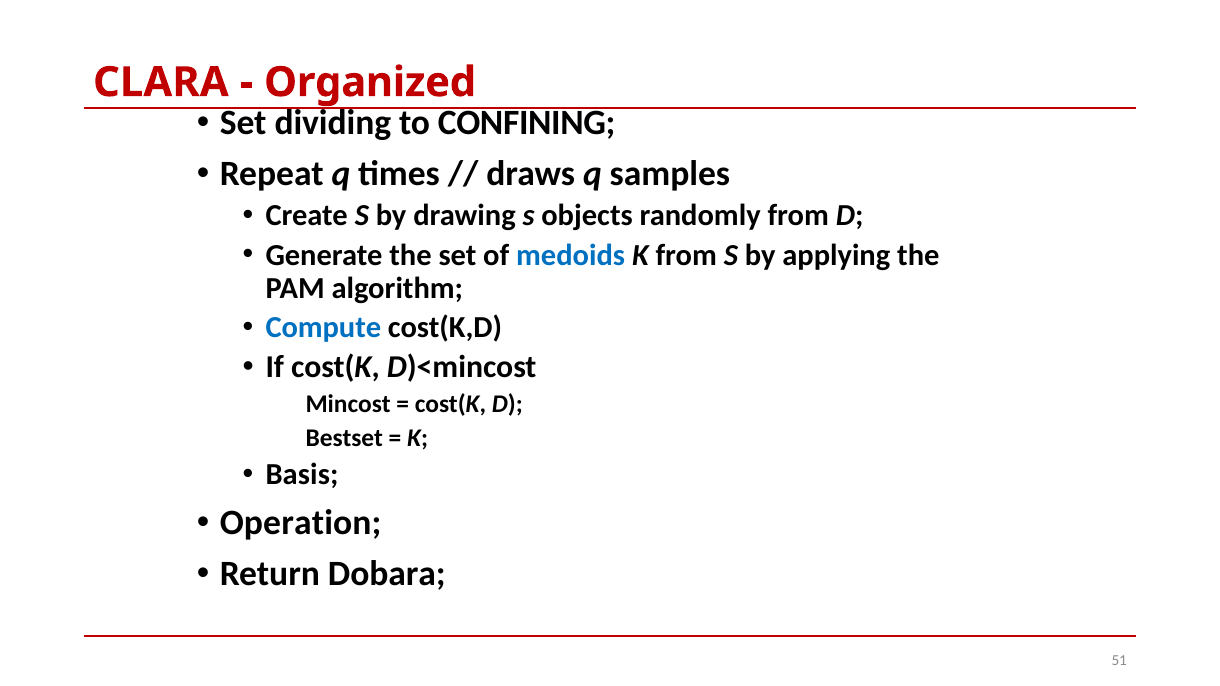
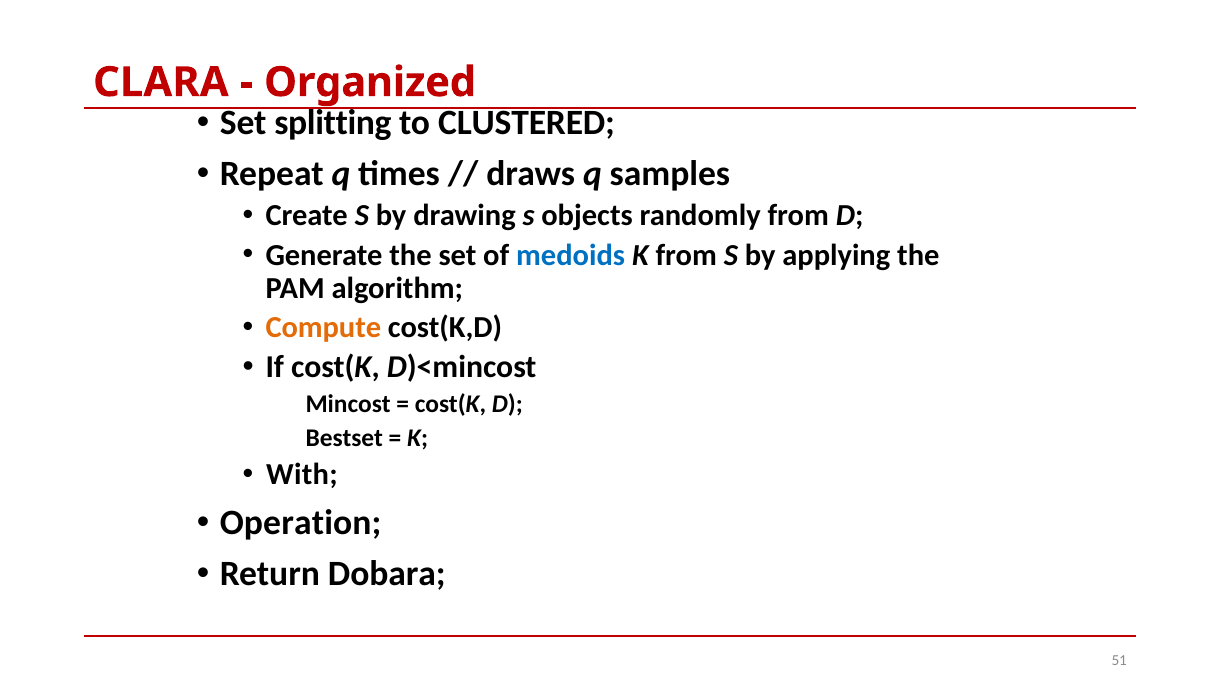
dividing: dividing -> splitting
CONFINING: CONFINING -> CLUSTERED
Compute colour: blue -> orange
Basis: Basis -> With
